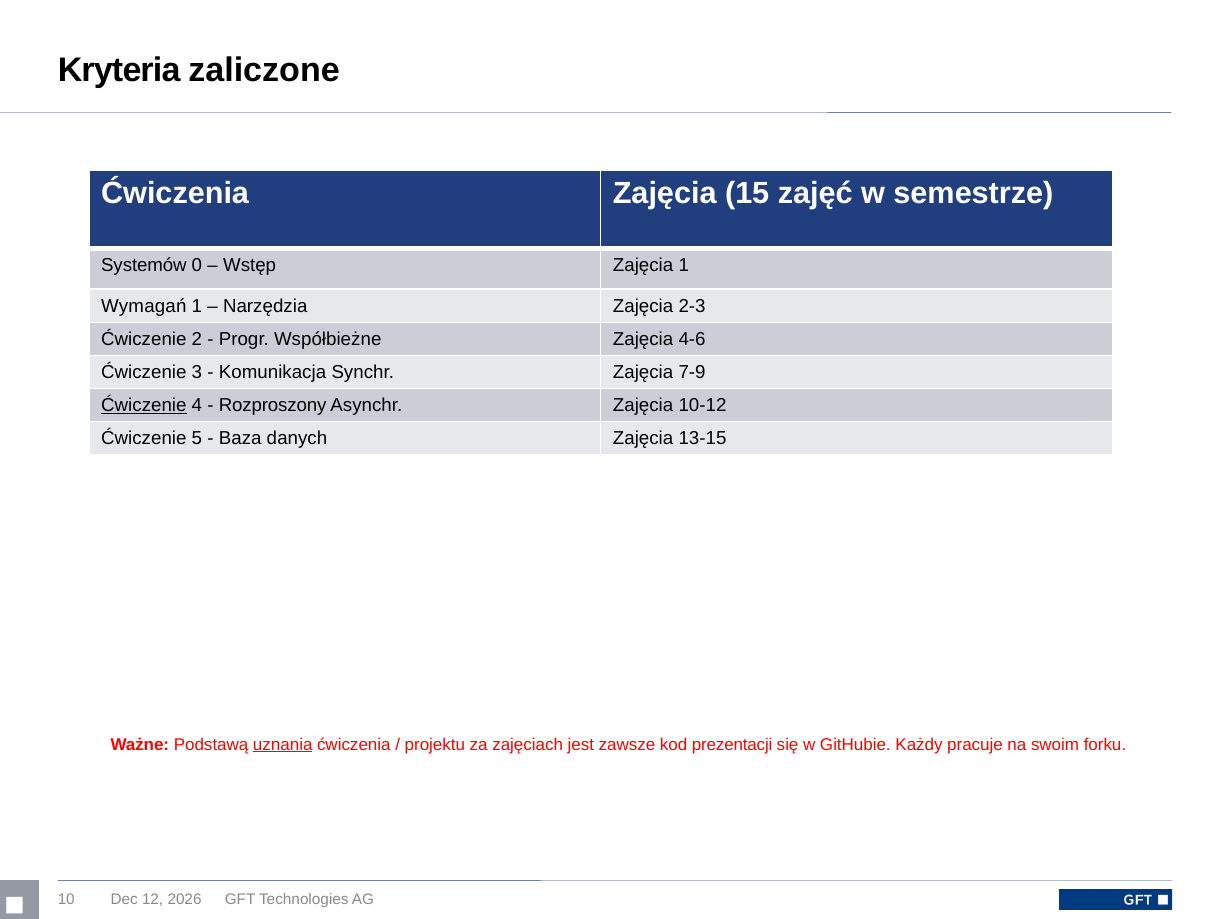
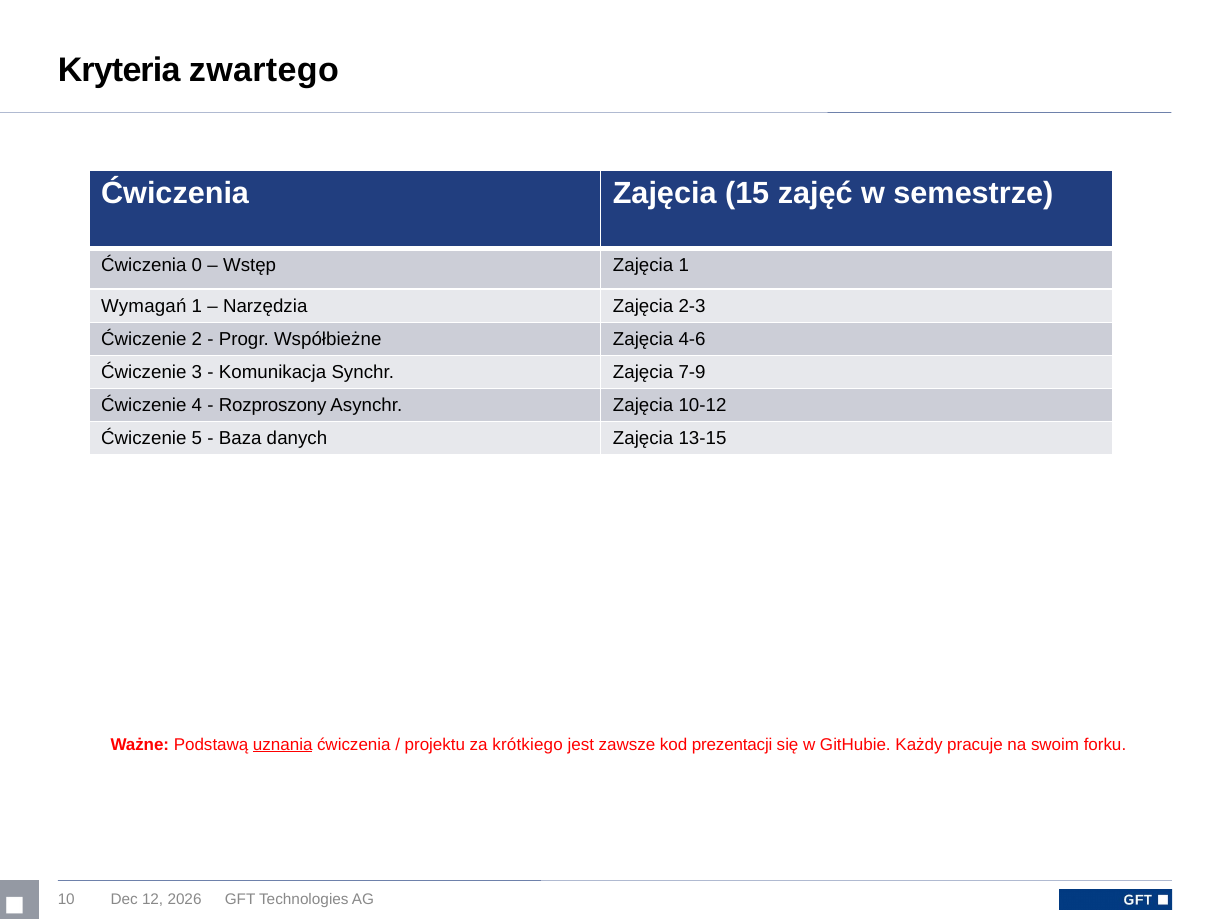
zaliczone: zaliczone -> zwartego
Systemów at (144, 265): Systemów -> Ćwiczenia
Ćwiczenie at (144, 405) underline: present -> none
zajęciach: zajęciach -> krótkiego
